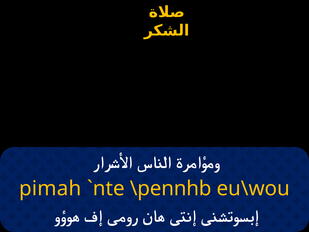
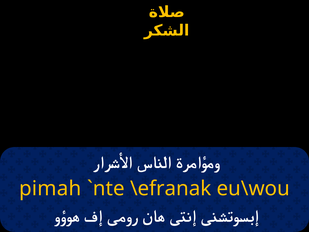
\pennhb: \pennhb -> \efranak
